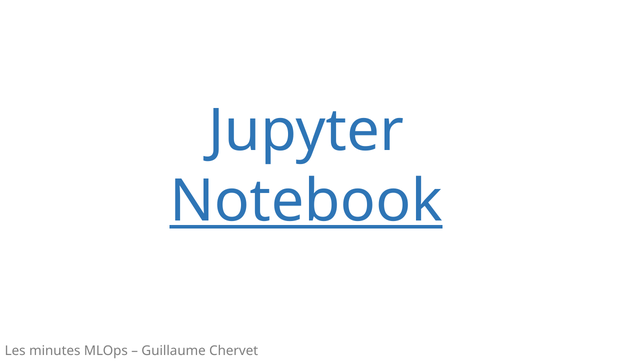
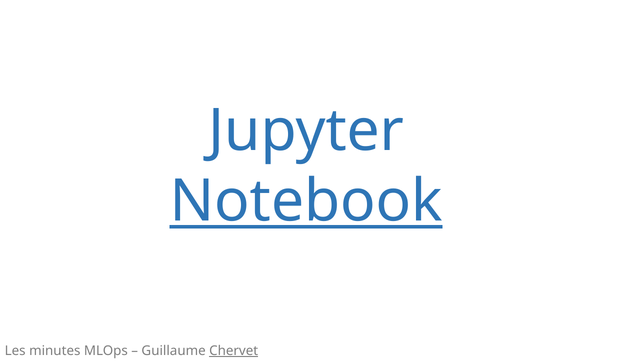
Chervet underline: none -> present
